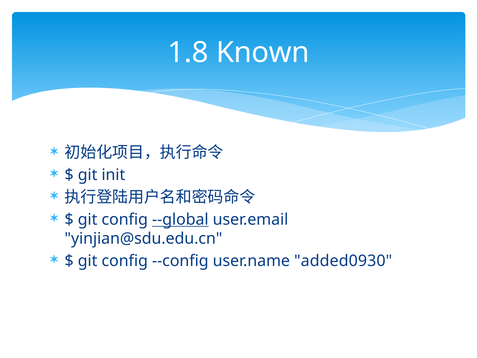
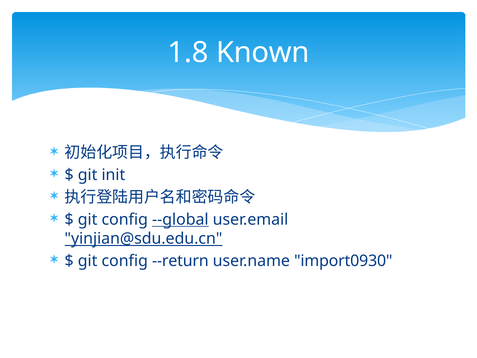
yinjian@sdu.edu.cn underline: none -> present
--config: --config -> --return
added0930: added0930 -> import0930
